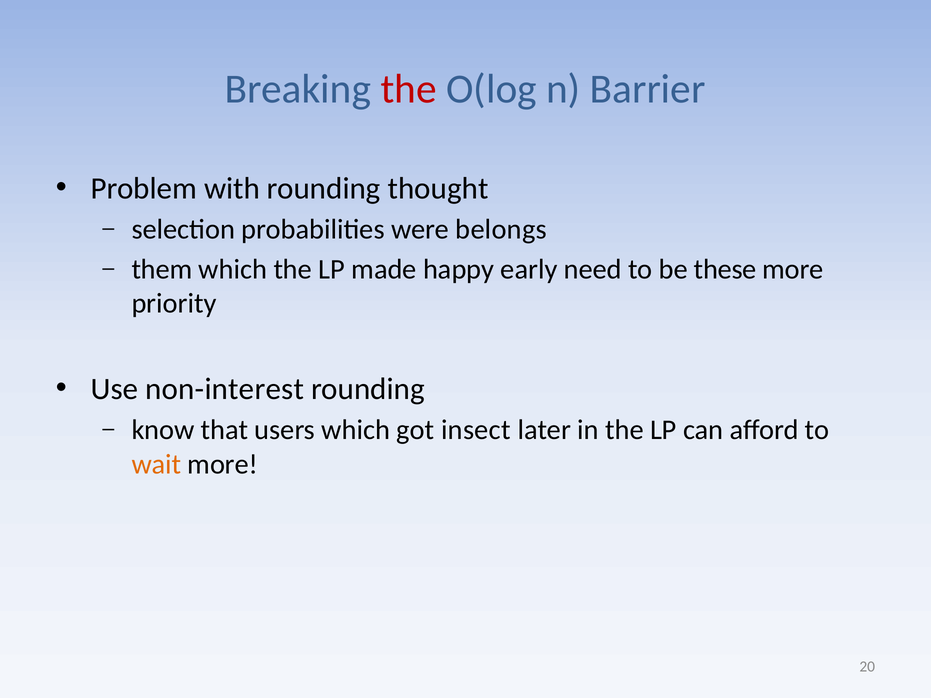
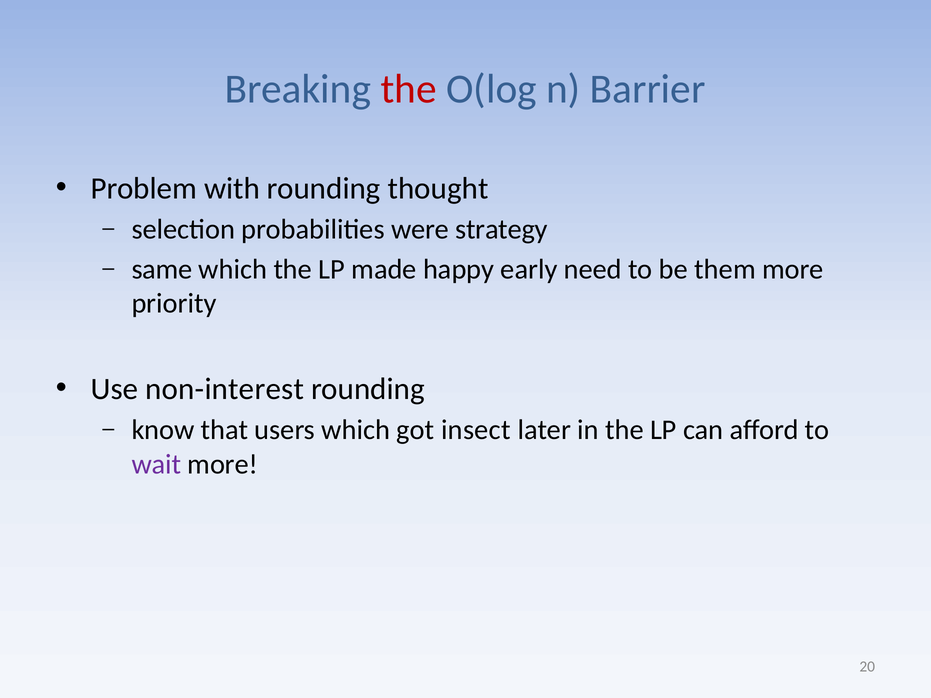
belongs: belongs -> strategy
them: them -> same
these: these -> them
wait colour: orange -> purple
